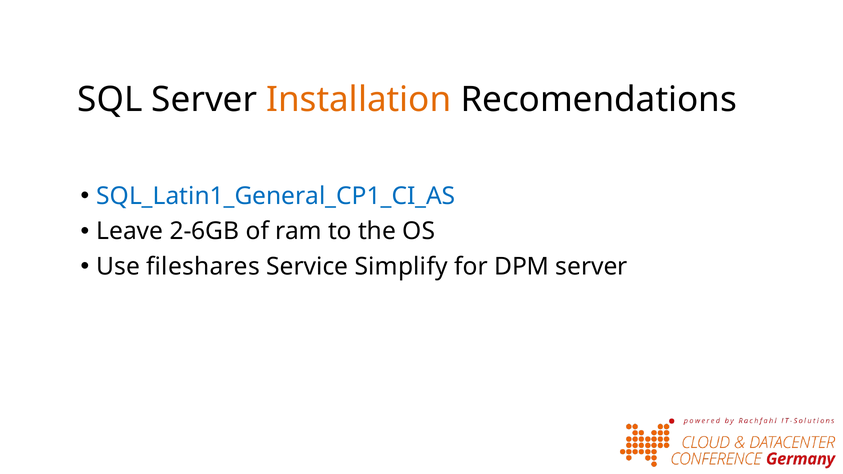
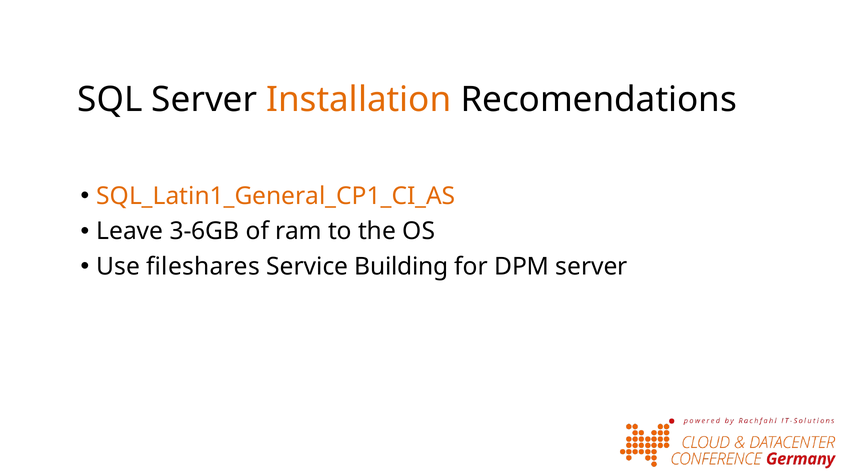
SQL_Latin1_General_CP1_CI_AS colour: blue -> orange
2-6GB: 2-6GB -> 3-6GB
Simplify: Simplify -> Building
